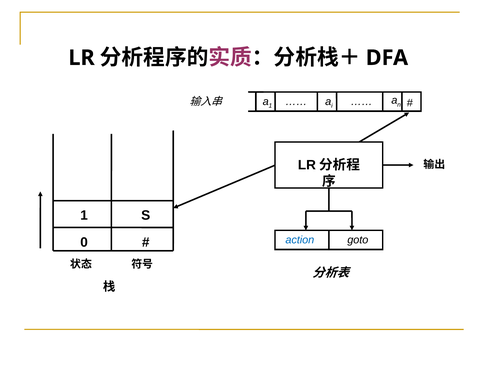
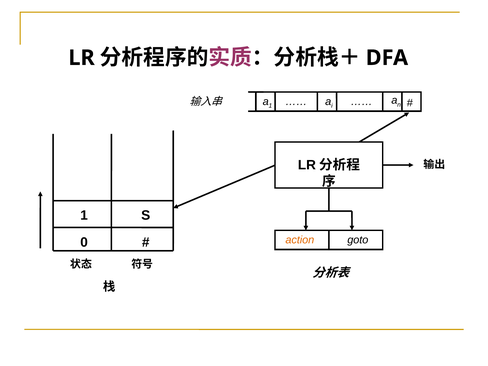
action colour: blue -> orange
